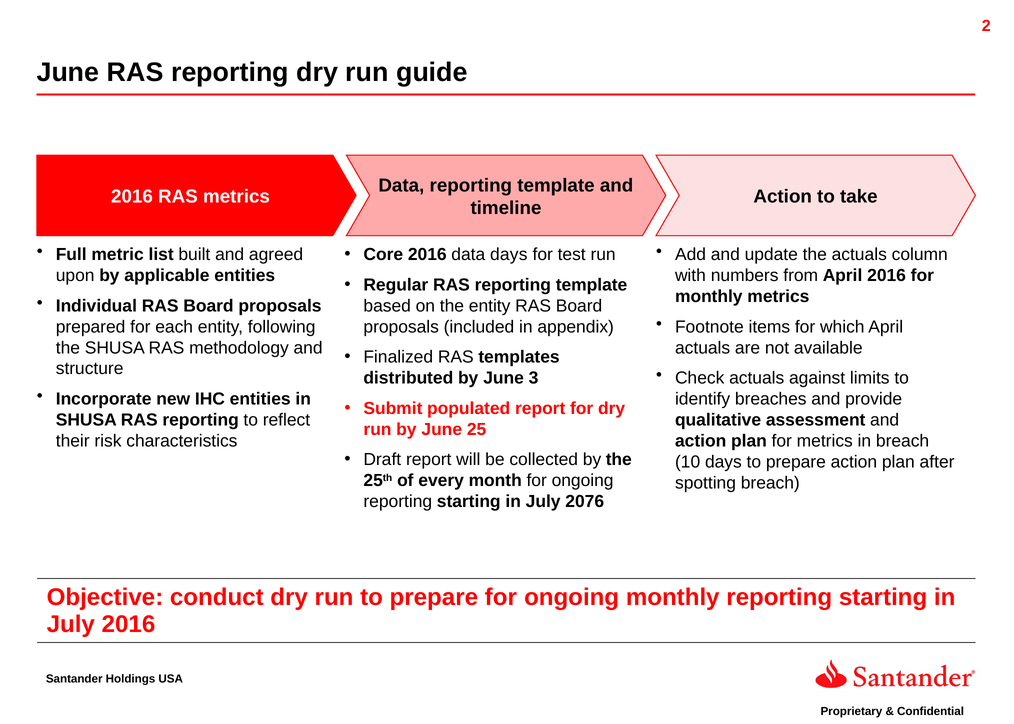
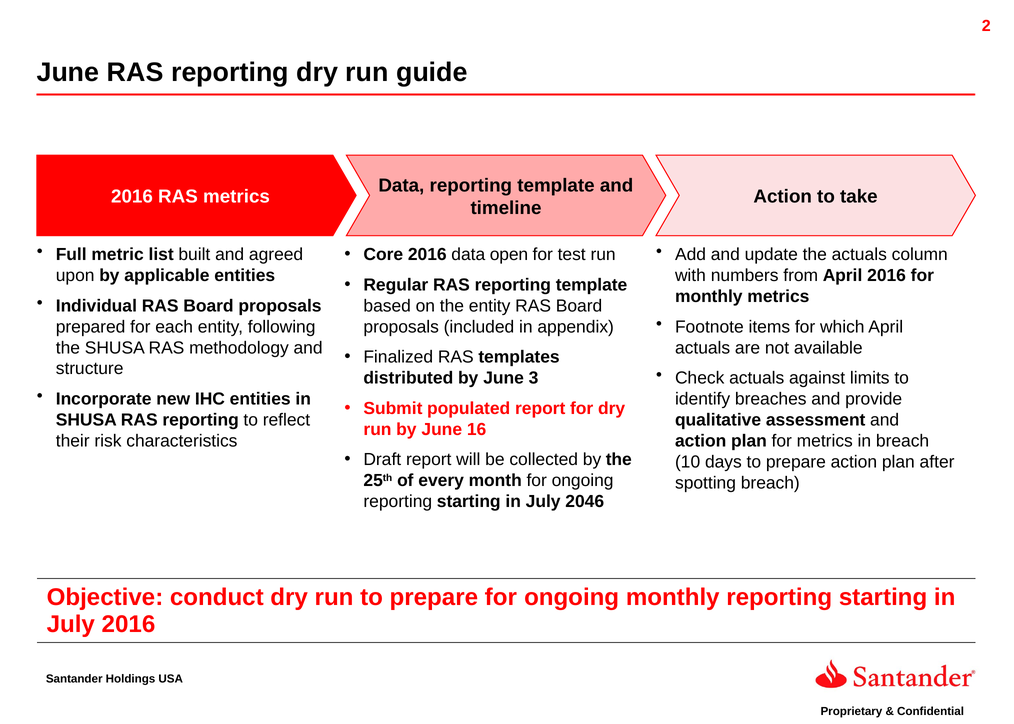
data days: days -> open
25: 25 -> 16
2076: 2076 -> 2046
